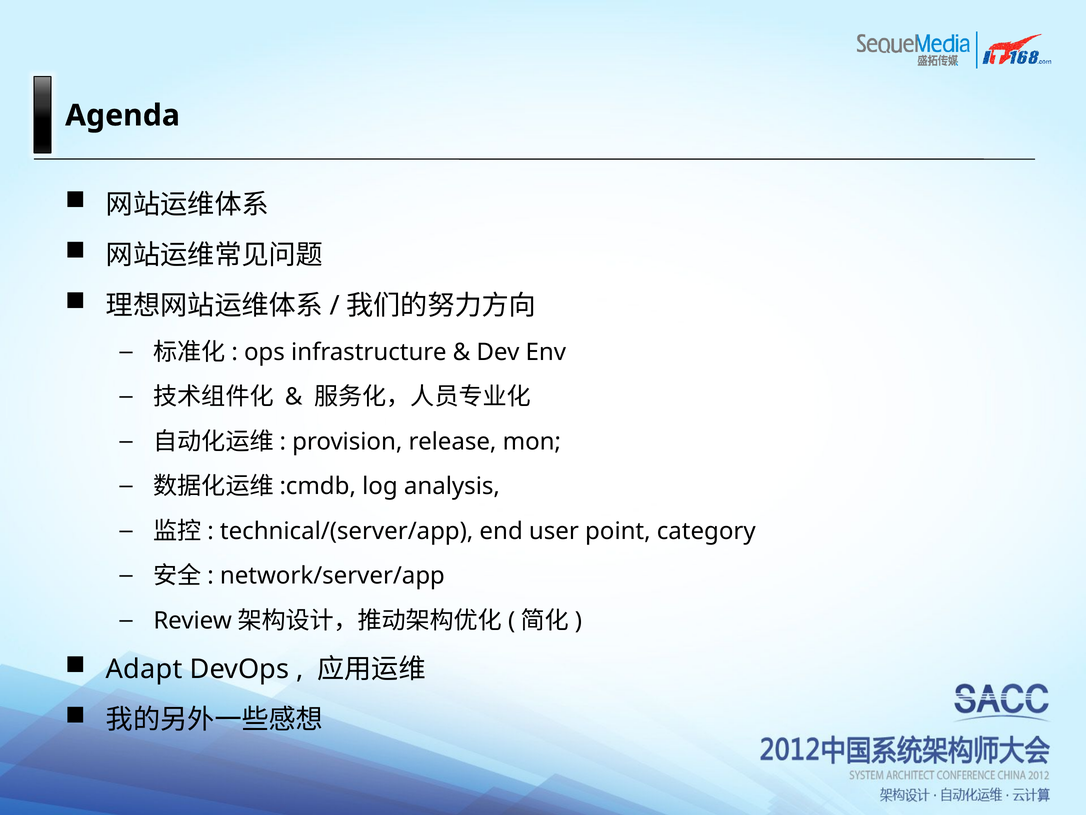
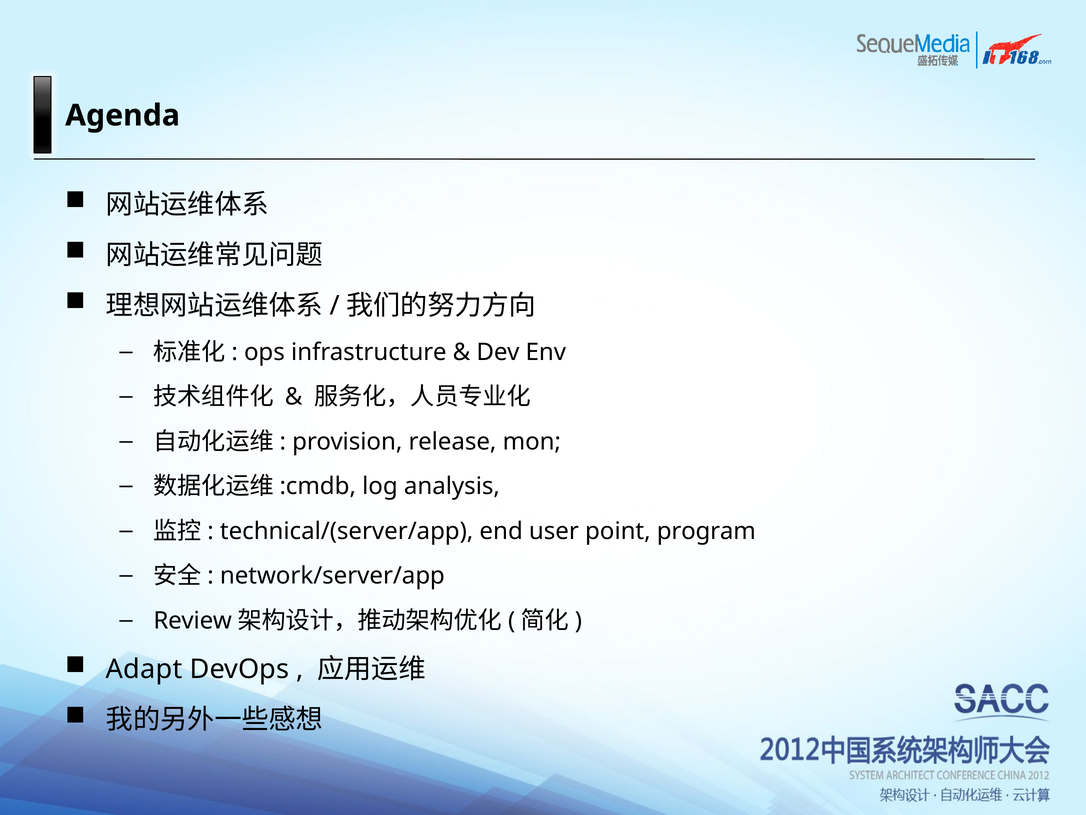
category: category -> program
